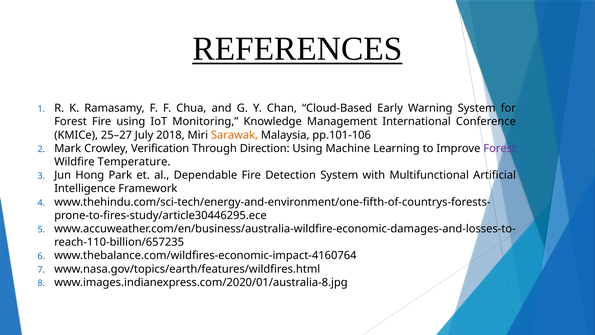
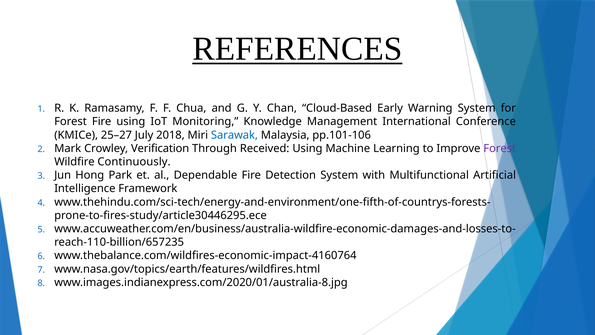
Sarawak colour: orange -> blue
Direction: Direction -> Received
Temperature: Temperature -> Continuously
